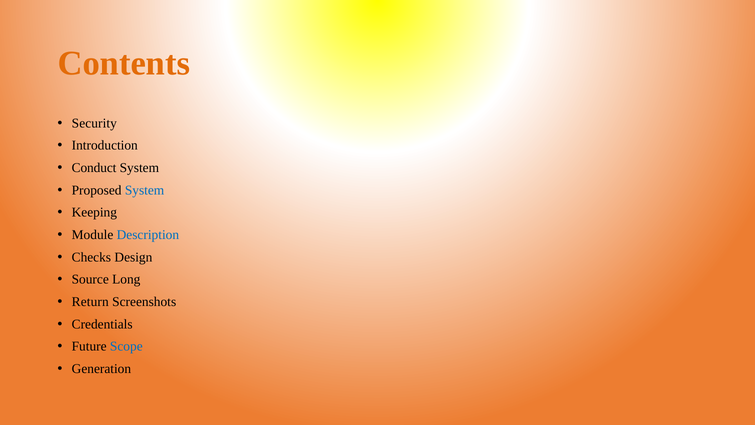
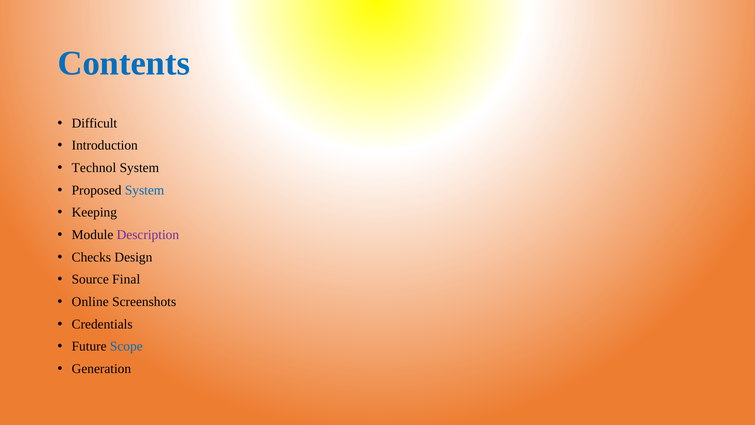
Contents colour: orange -> blue
Security: Security -> Difficult
Conduct: Conduct -> Technol
Description colour: blue -> purple
Long: Long -> Final
Return: Return -> Online
